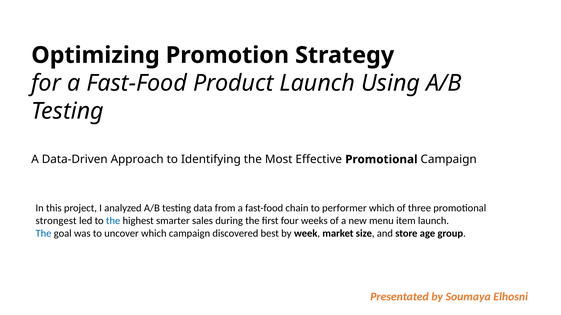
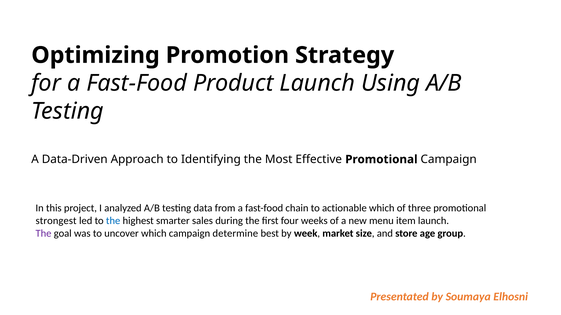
performer: performer -> actionable
The at (43, 234) colour: blue -> purple
discovered: discovered -> determine
